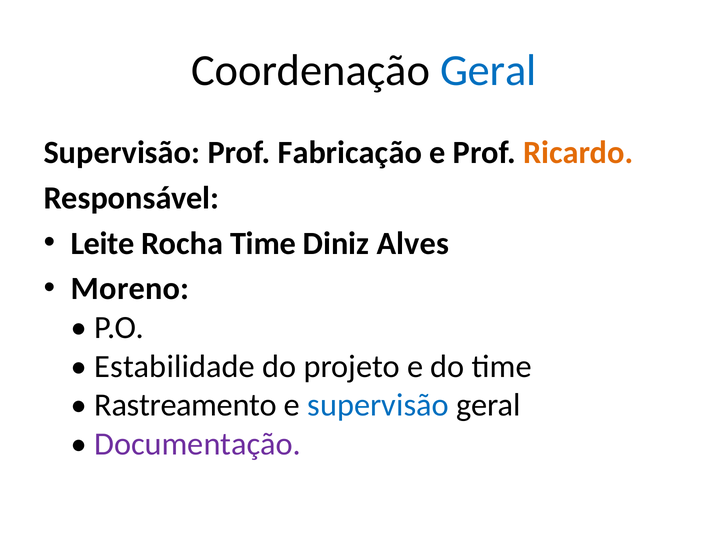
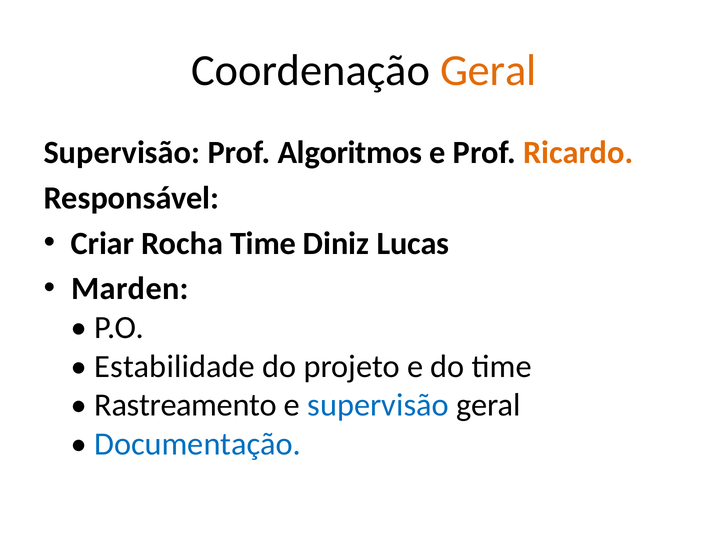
Geral at (488, 70) colour: blue -> orange
Fabricação: Fabricação -> Algoritmos
Leite: Leite -> Criar
Alves: Alves -> Lucas
Moreno: Moreno -> Marden
Documentação colour: purple -> blue
